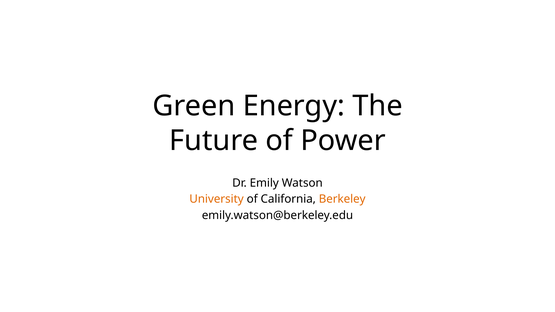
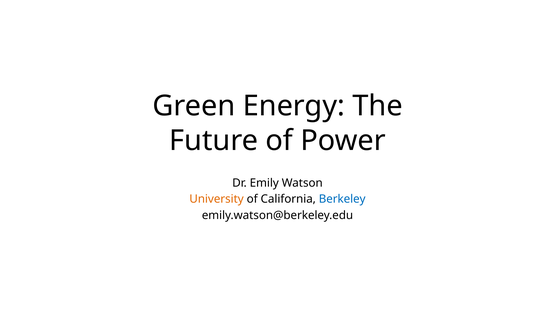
Berkeley colour: orange -> blue
